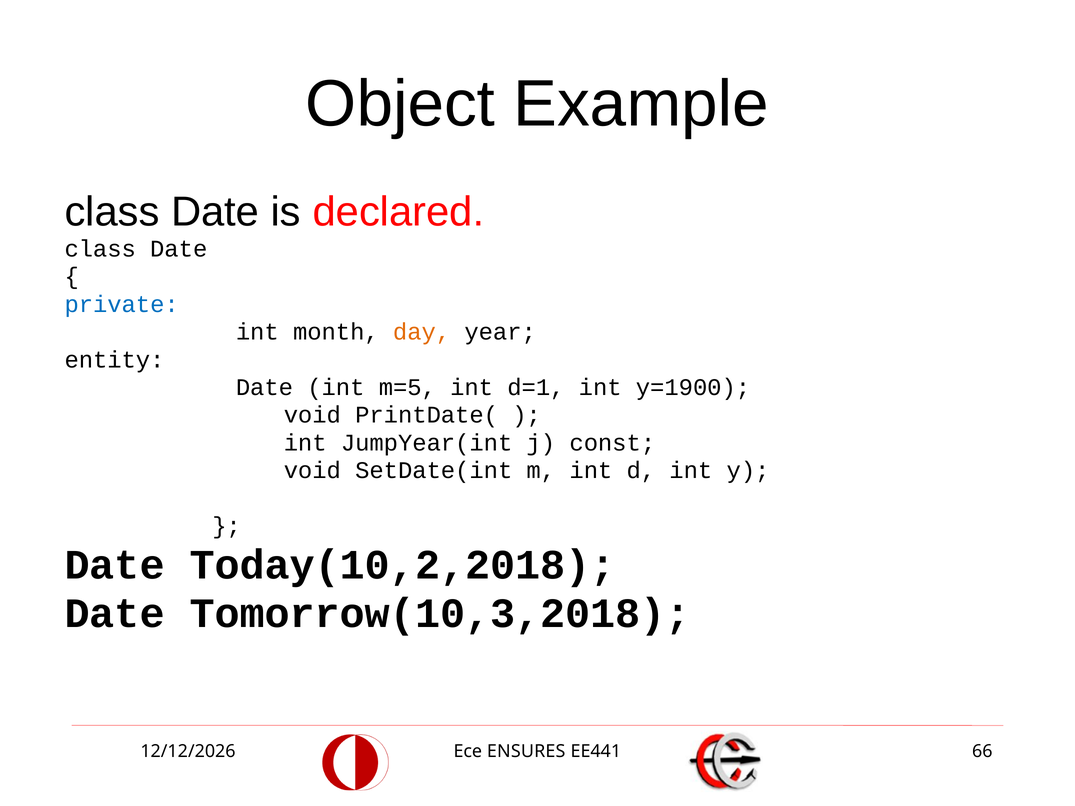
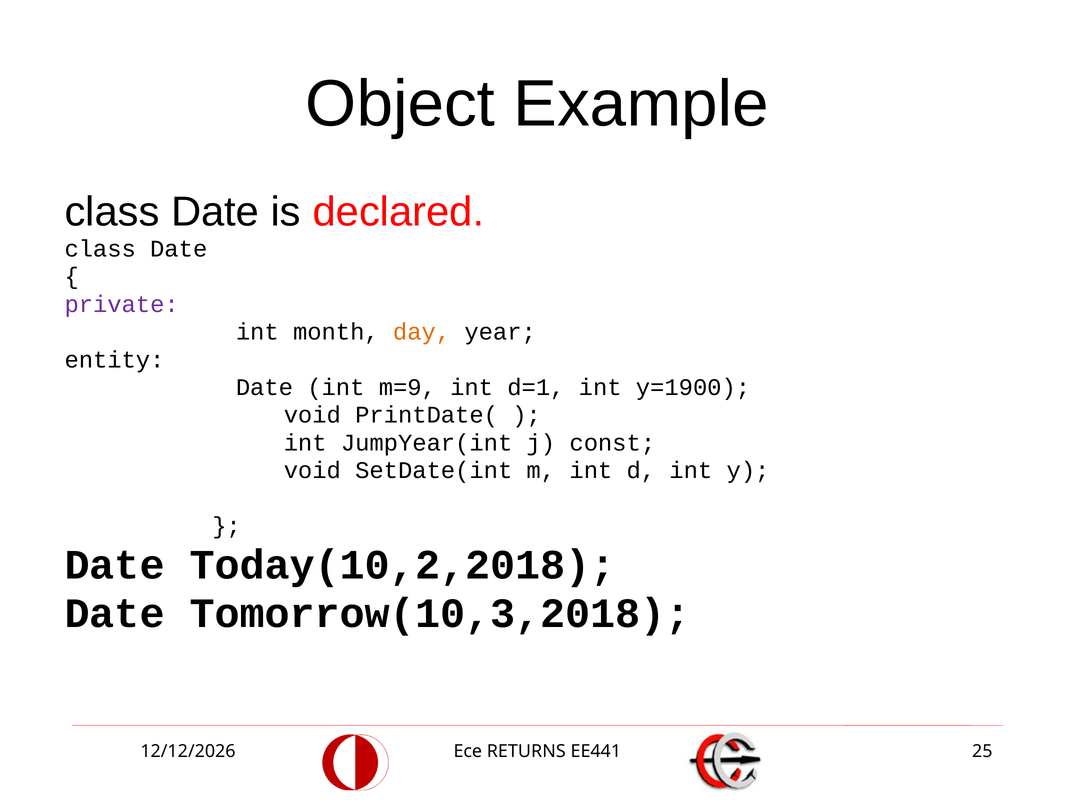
private colour: blue -> purple
m=5: m=5 -> m=9
ENSURES: ENSURES -> RETURNS
66: 66 -> 25
